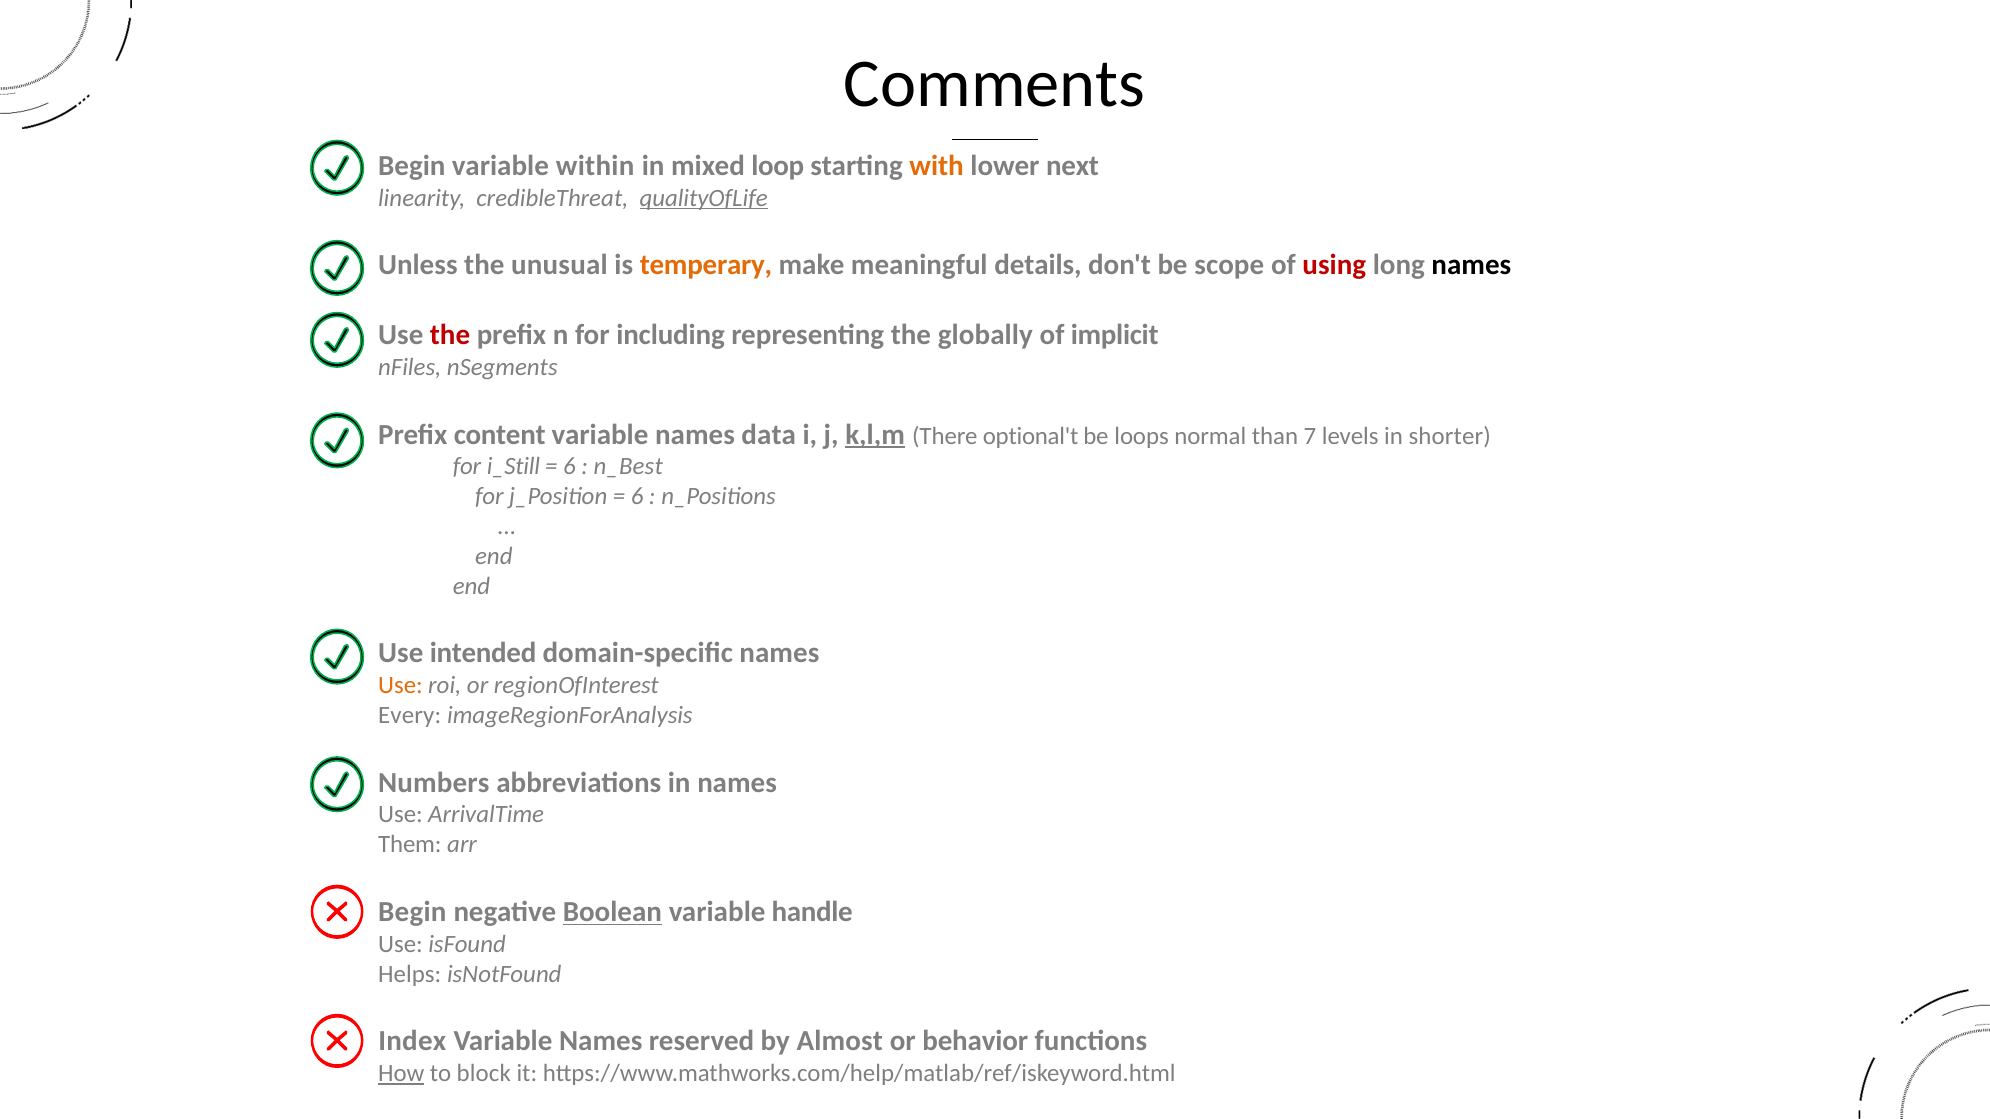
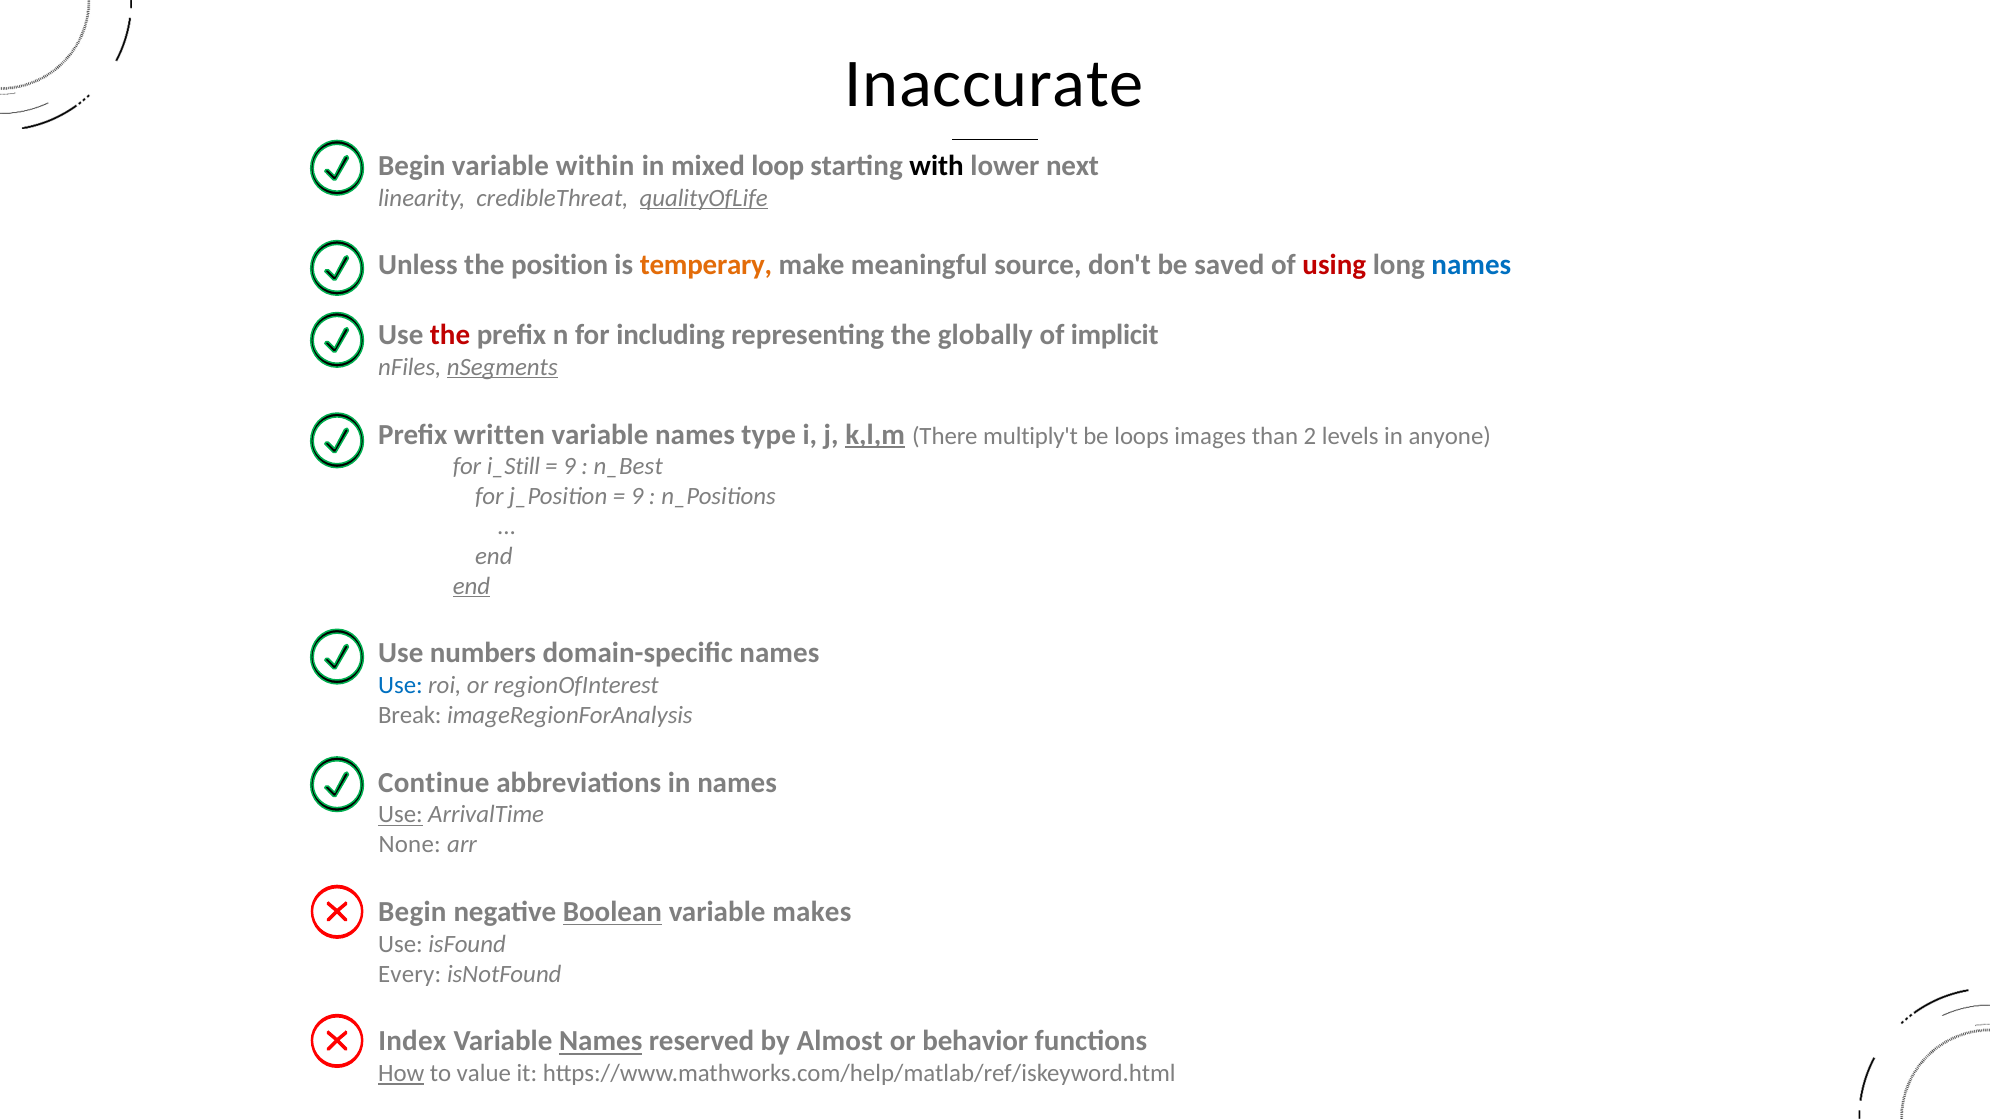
Comments: Comments -> Inaccurate
with colour: orange -> black
unusual: unusual -> position
details: details -> source
scope: scope -> saved
names at (1471, 265) colour: black -> blue
nSegments underline: none -> present
content: content -> written
data: data -> type
optional't: optional't -> multiply't
normal: normal -> images
7: 7 -> 2
shorter: shorter -> anyone
6 at (569, 467): 6 -> 9
6 at (637, 497): 6 -> 9
end at (471, 586) underline: none -> present
intended: intended -> numbers
Use at (401, 686) colour: orange -> blue
Every: Every -> Break
Numbers: Numbers -> Continue
Use at (401, 815) underline: none -> present
Them: Them -> None
handle: handle -> makes
Helps: Helps -> Every
Names at (601, 1042) underline: none -> present
block: block -> value
